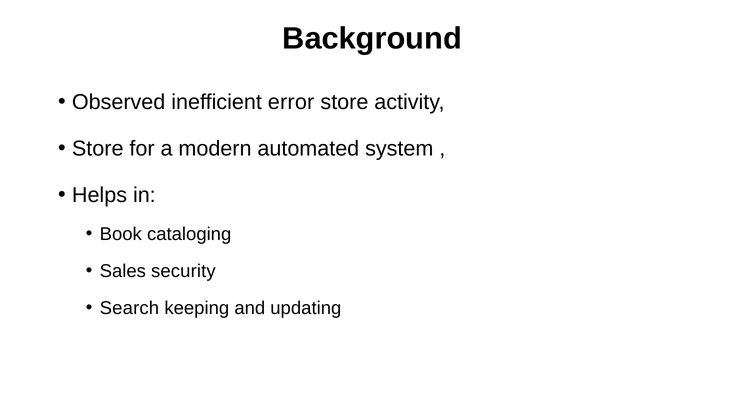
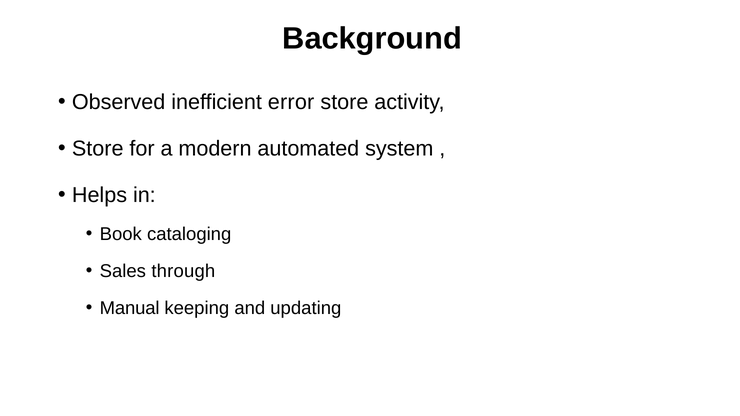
security: security -> through
Search: Search -> Manual
